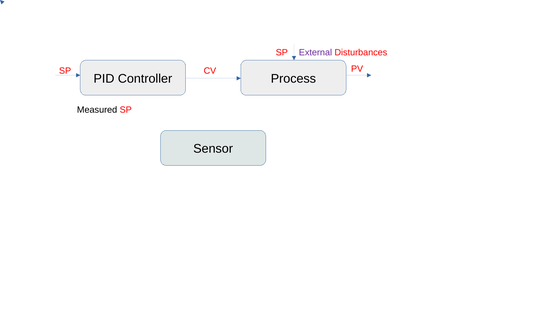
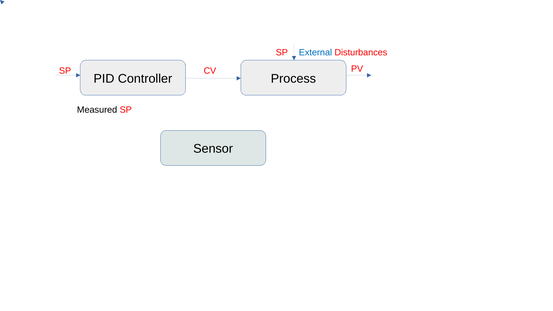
External colour: purple -> blue
